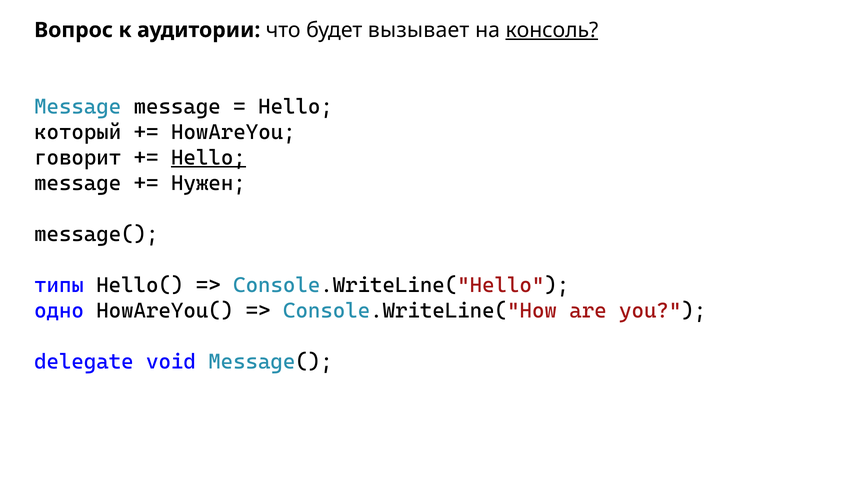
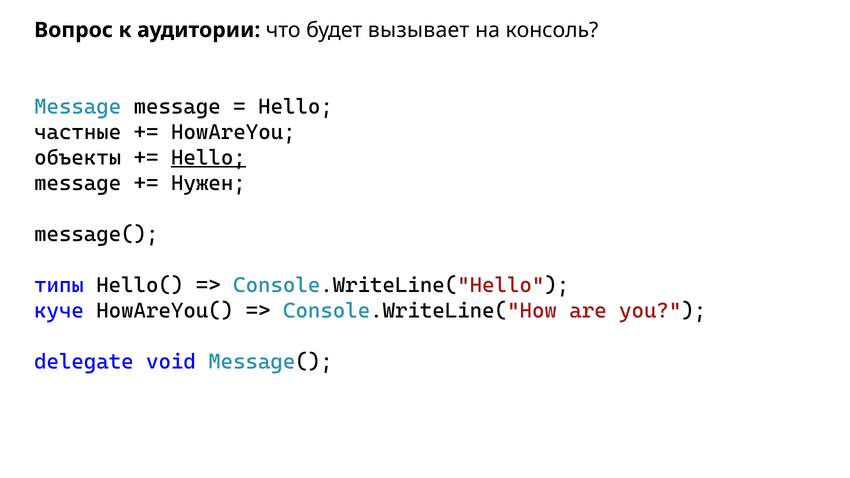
консоль underline: present -> none
который: который -> частные
говорит: говорит -> объекты
одно: одно -> куче
